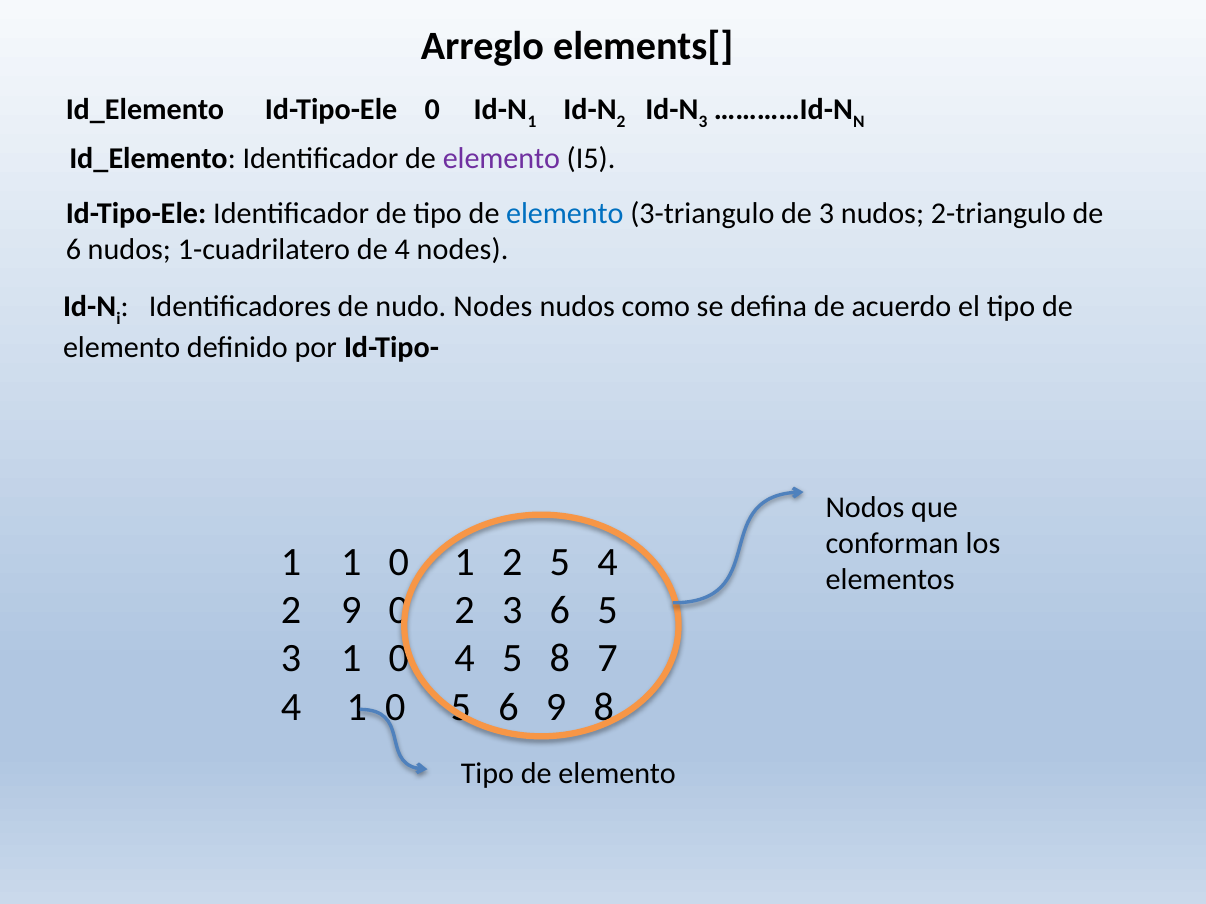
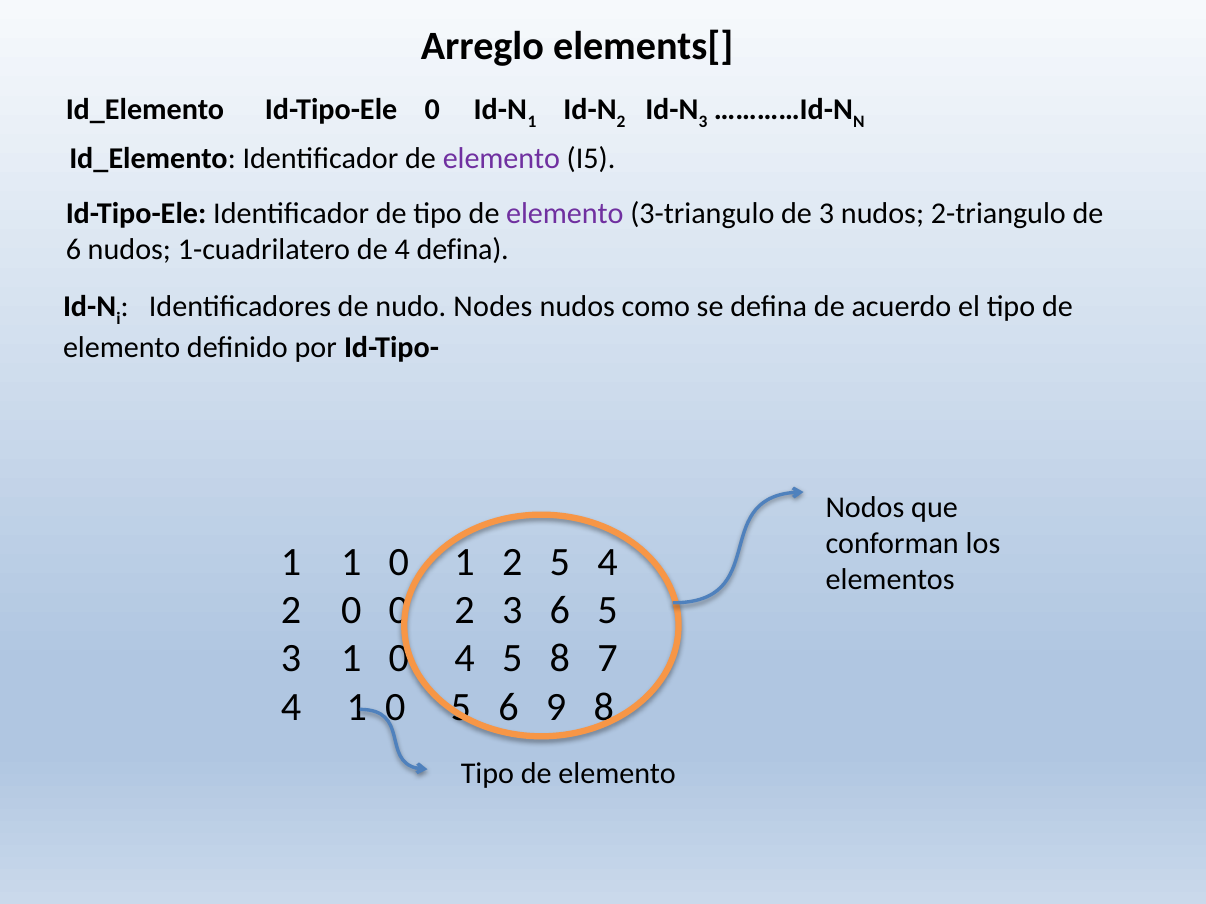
elemento at (565, 214) colour: blue -> purple
4 nodes: nodes -> defina
2 9: 9 -> 0
